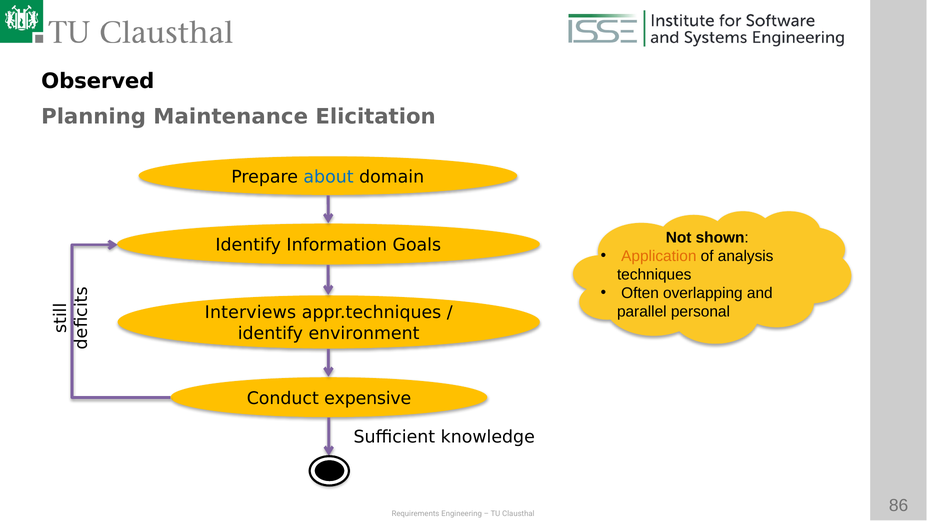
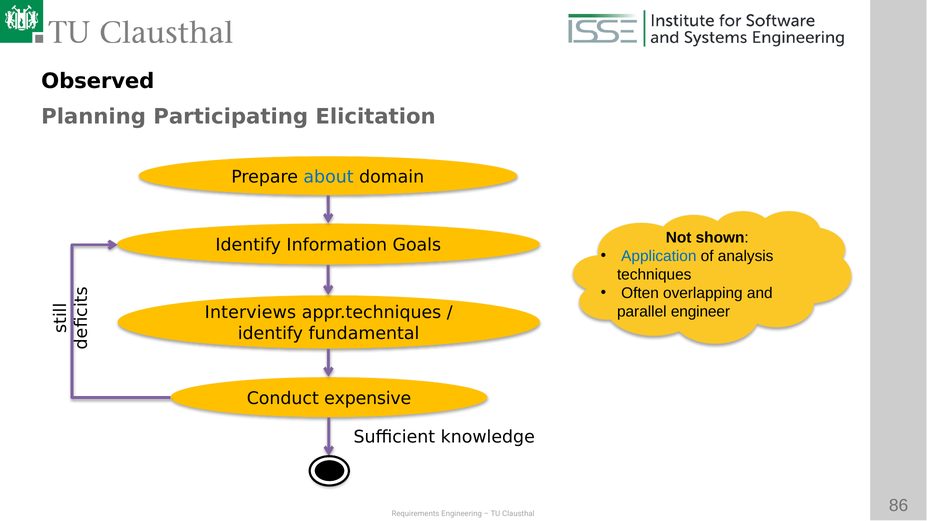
Maintenance: Maintenance -> Participating
Application colour: orange -> blue
personal: personal -> engineer
environment: environment -> fundamental
